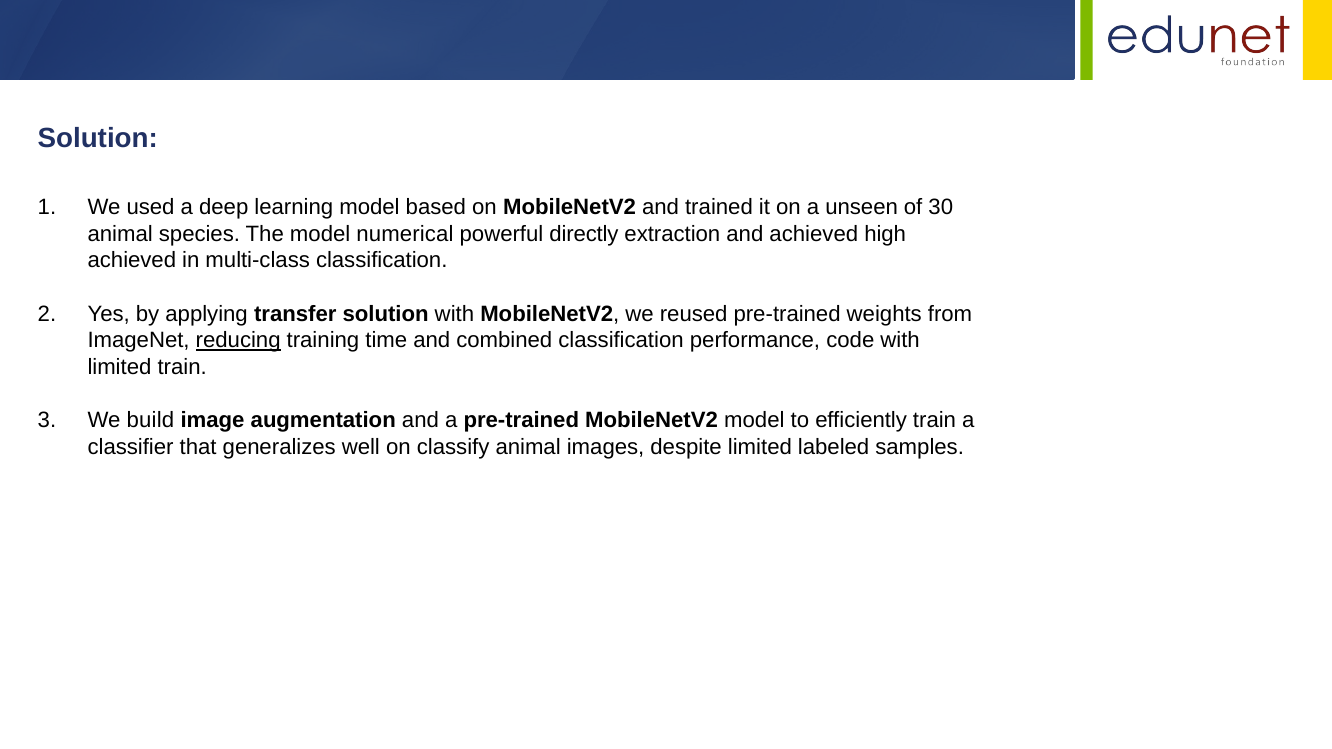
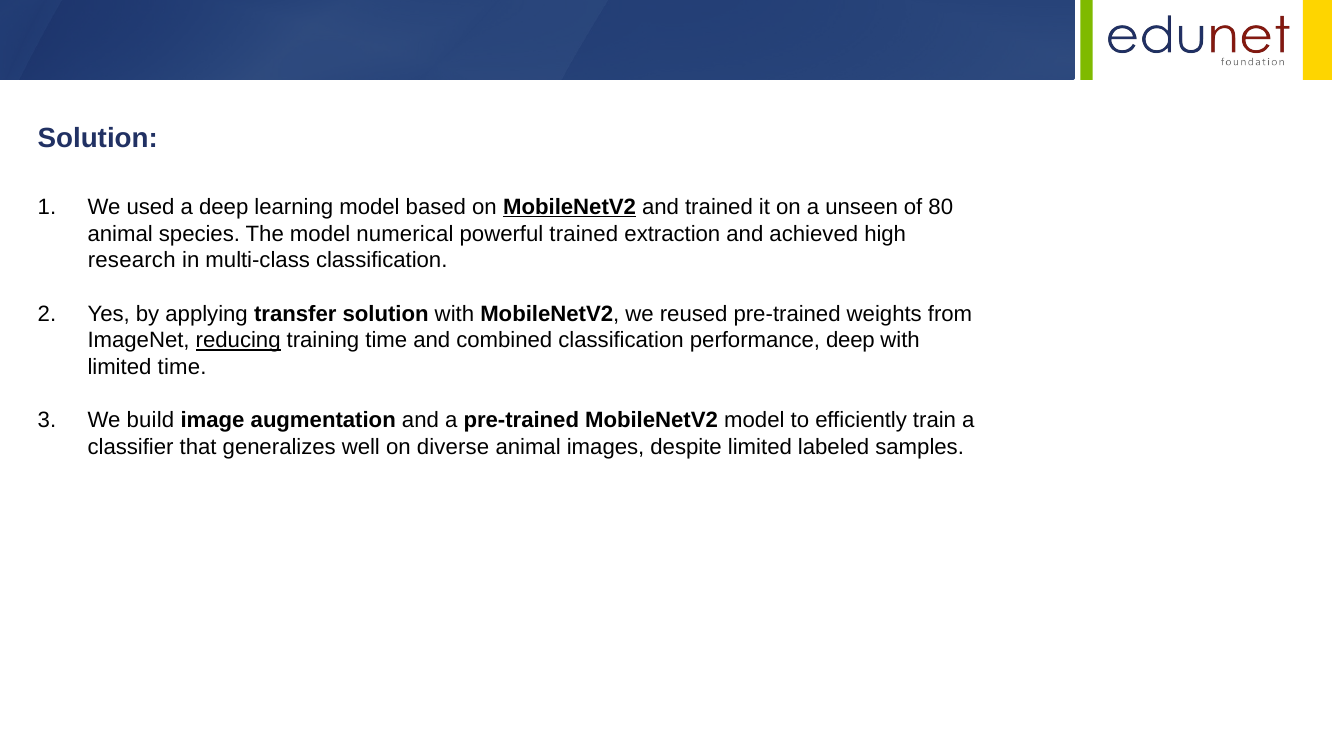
MobileNetV2 at (570, 207) underline: none -> present
30: 30 -> 80
powerful directly: directly -> trained
achieved at (132, 261): achieved -> research
performance code: code -> deep
limited train: train -> time
classify: classify -> diverse
